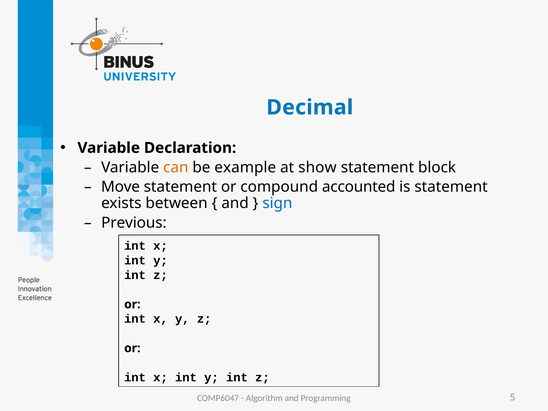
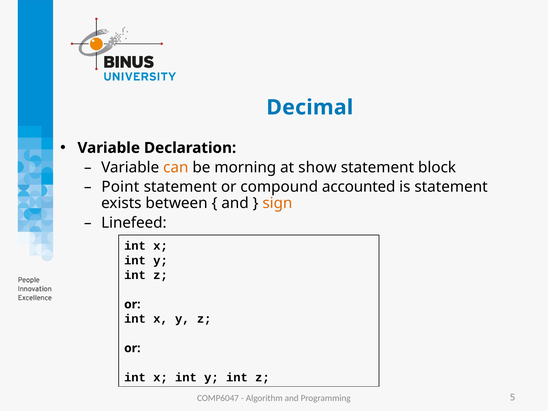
example: example -> morning
Move: Move -> Point
sign colour: blue -> orange
Previous: Previous -> Linefeed
